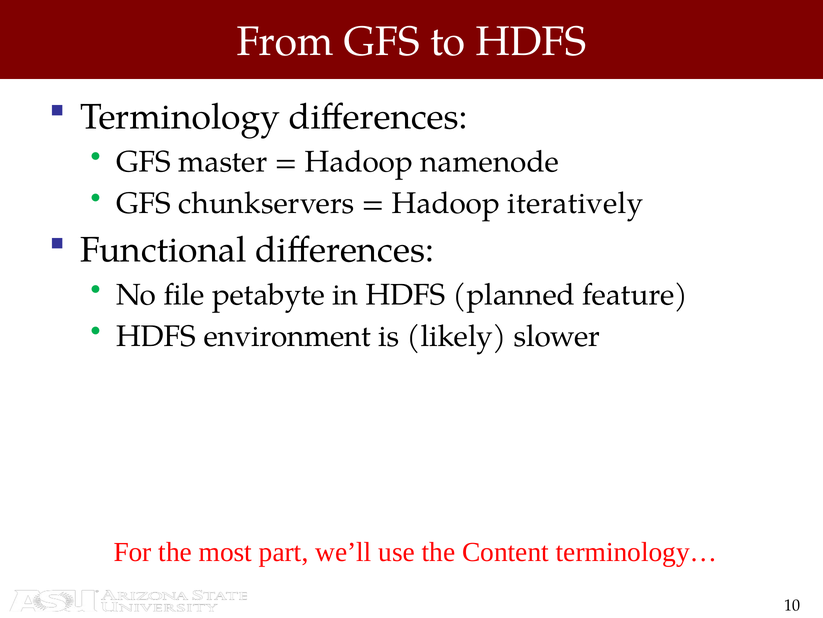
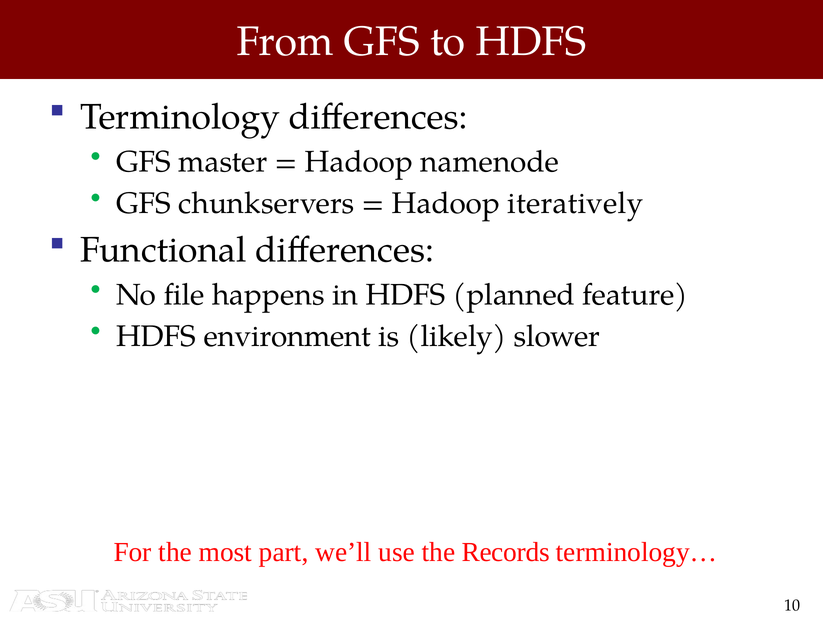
petabyte: petabyte -> happens
Content: Content -> Records
